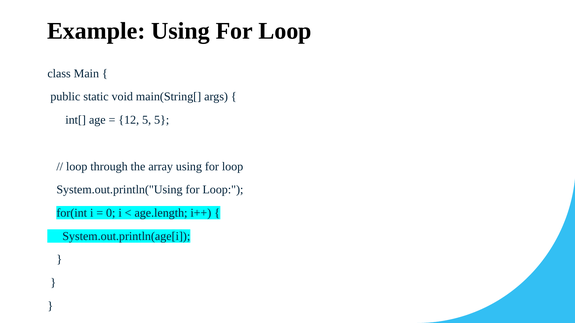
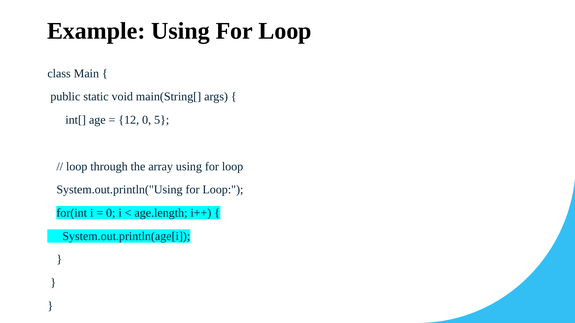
12 5: 5 -> 0
